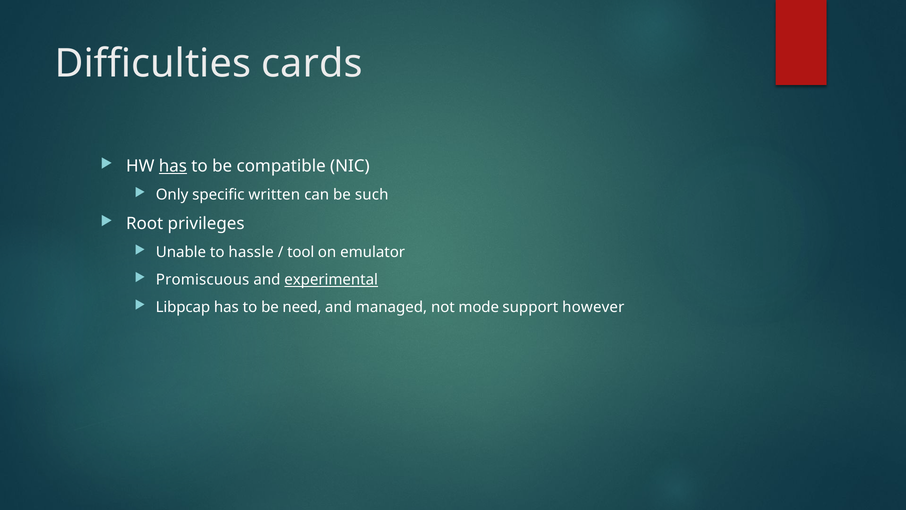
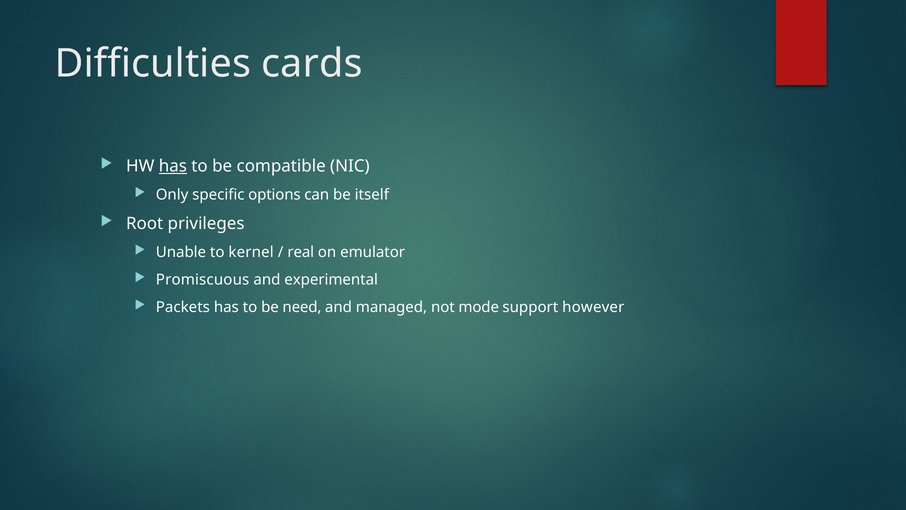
written: written -> options
such: such -> itself
hassle: hassle -> kernel
tool: tool -> real
experimental underline: present -> none
Libpcap: Libpcap -> Packets
